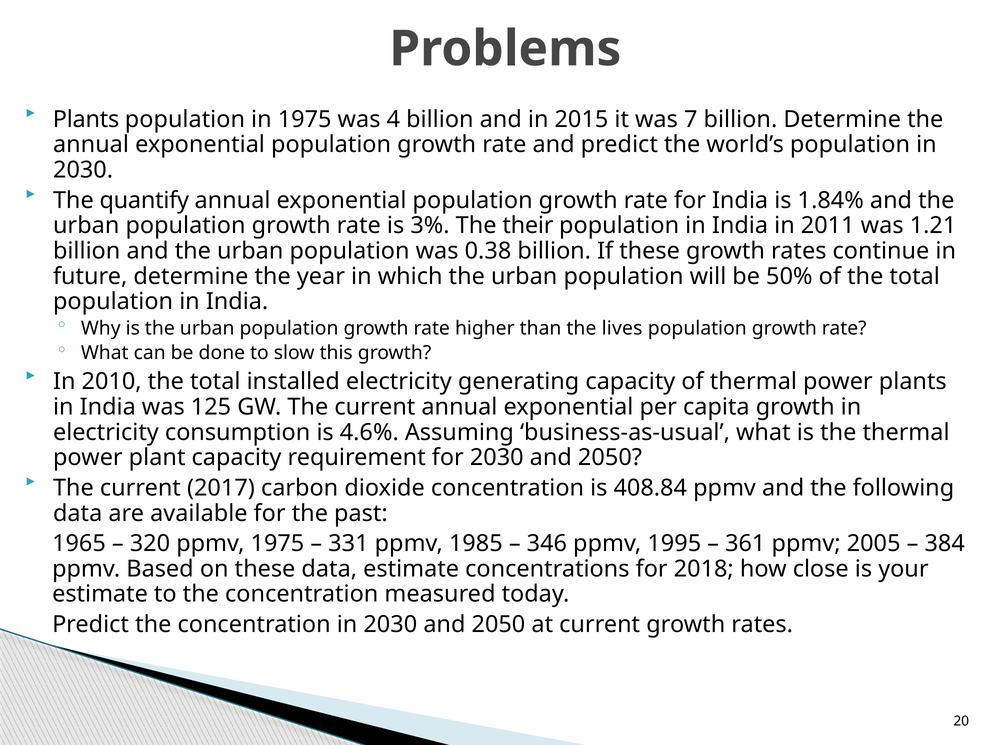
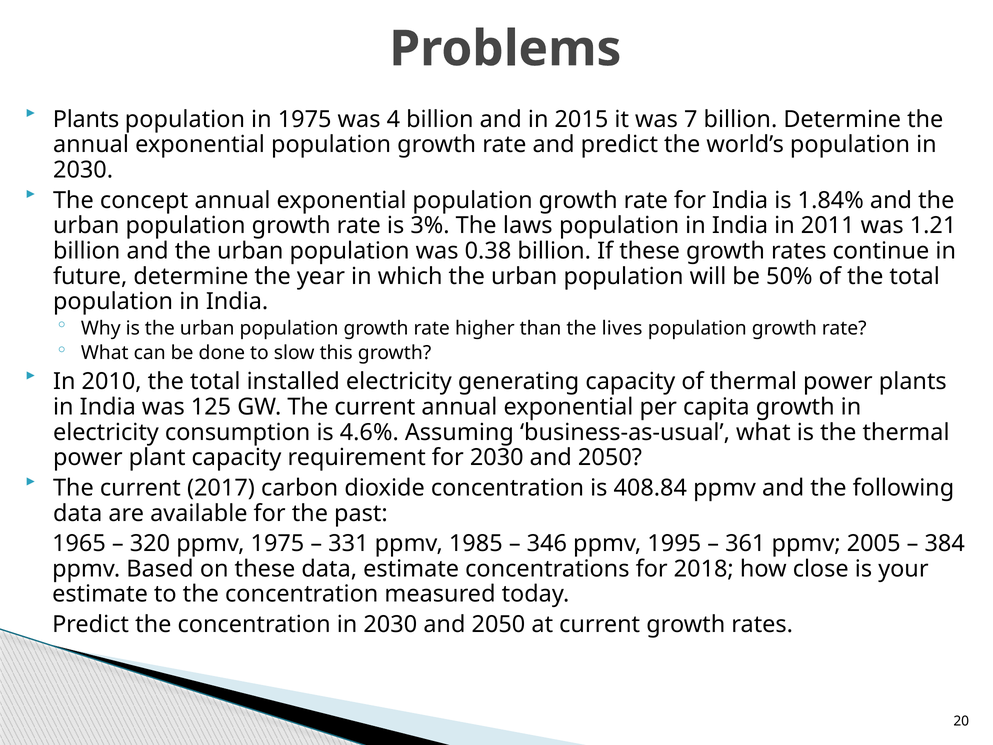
quantify: quantify -> concept
their: their -> laws
